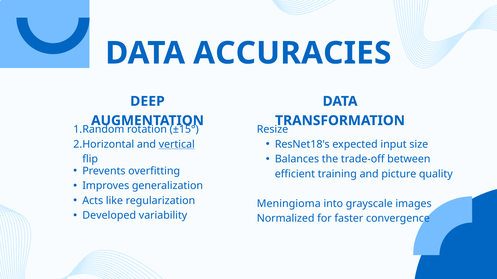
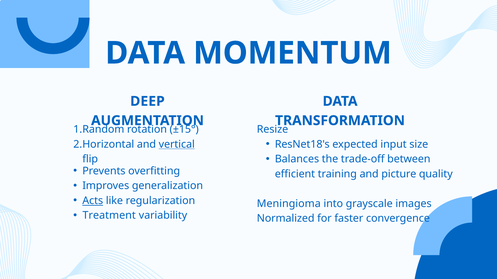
ACCURACIES: ACCURACIES -> MOMENTUM
Acts underline: none -> present
Developed: Developed -> Treatment
